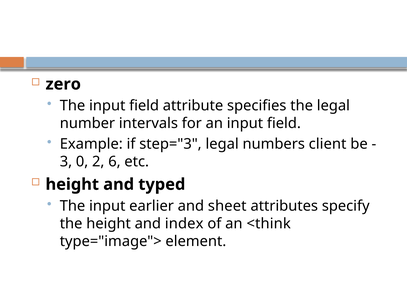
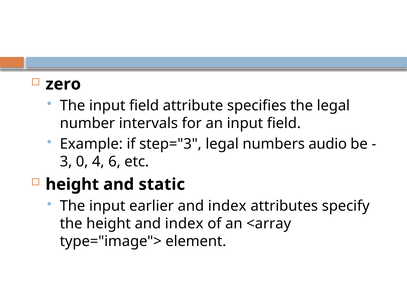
client: client -> audio
2: 2 -> 4
typed: typed -> static
sheet at (227, 206): sheet -> index
<think: <think -> <array
